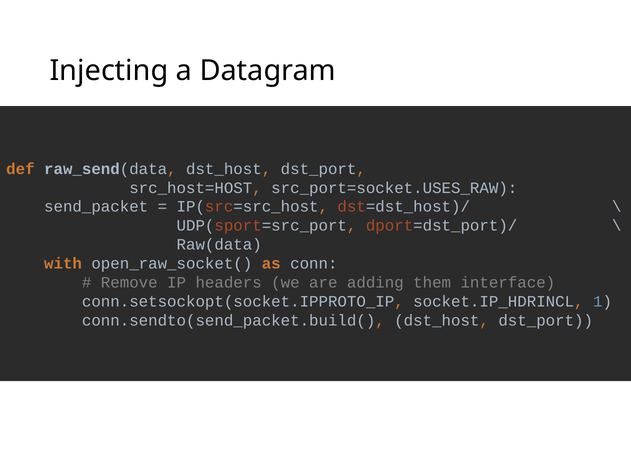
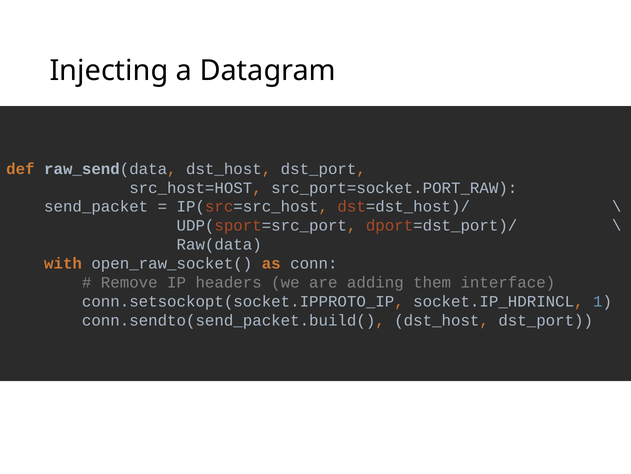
src_port=socket.USES_RAW: src_port=socket.USES_RAW -> src_port=socket.PORT_RAW
